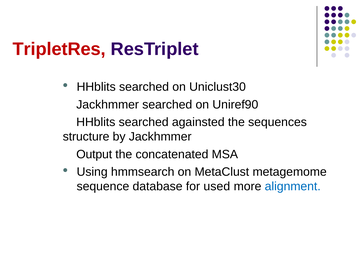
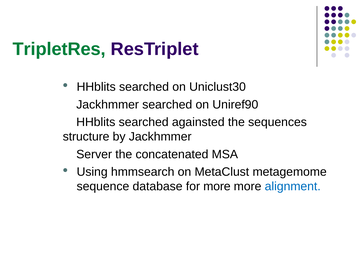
TripletRes colour: red -> green
Output: Output -> Server
for used: used -> more
